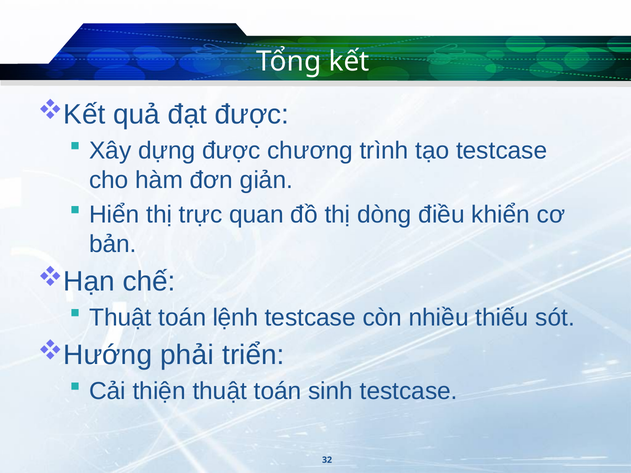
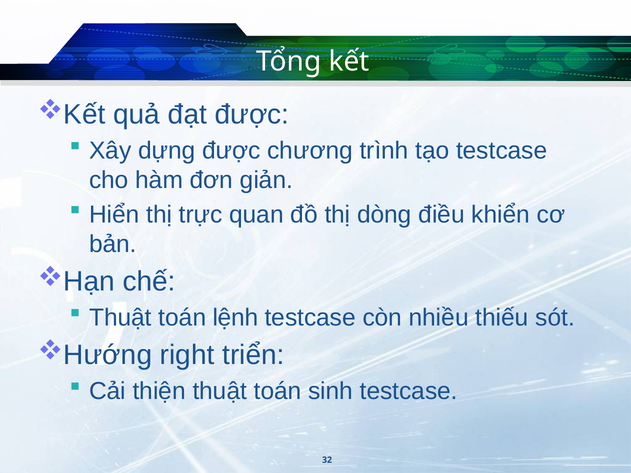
phải: phải -> right
